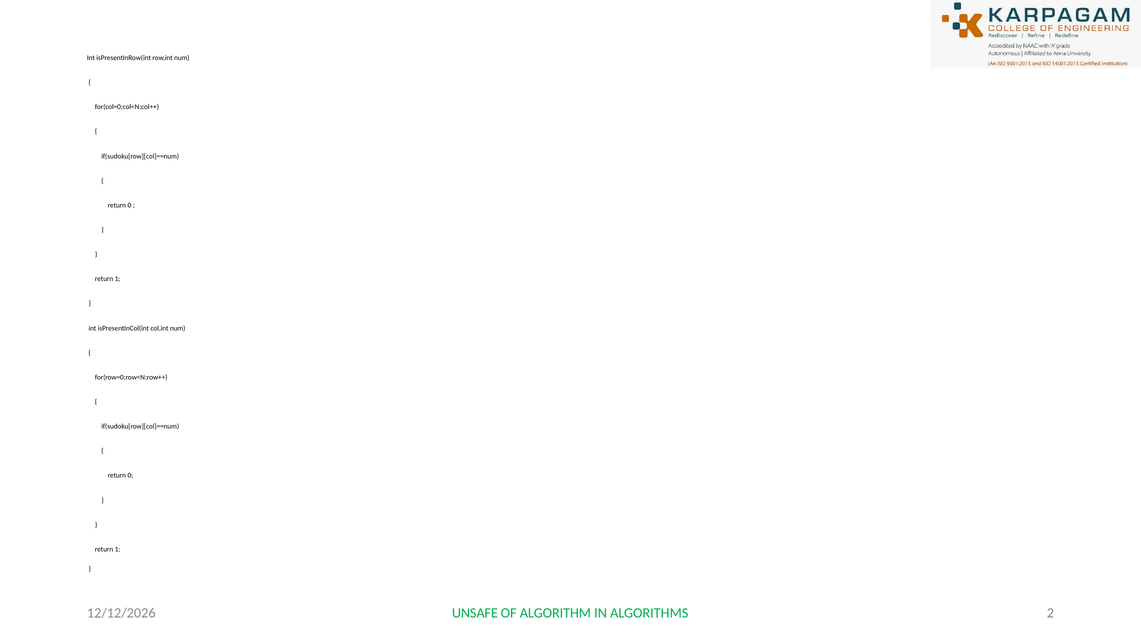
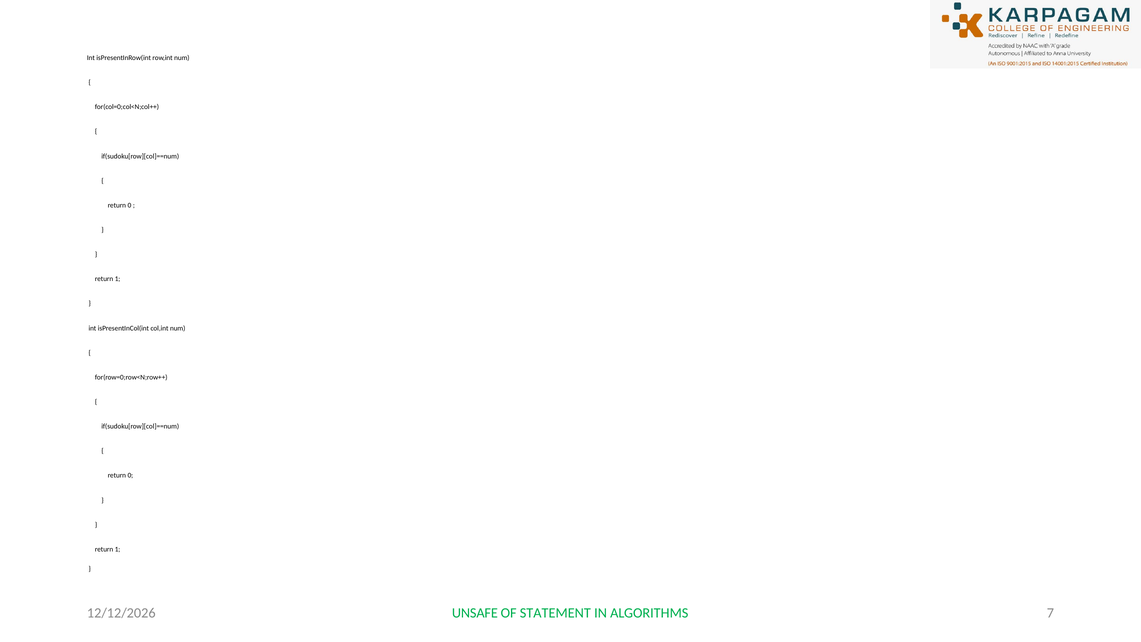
ALGORITHM: ALGORITHM -> STATEMENT
2: 2 -> 7
